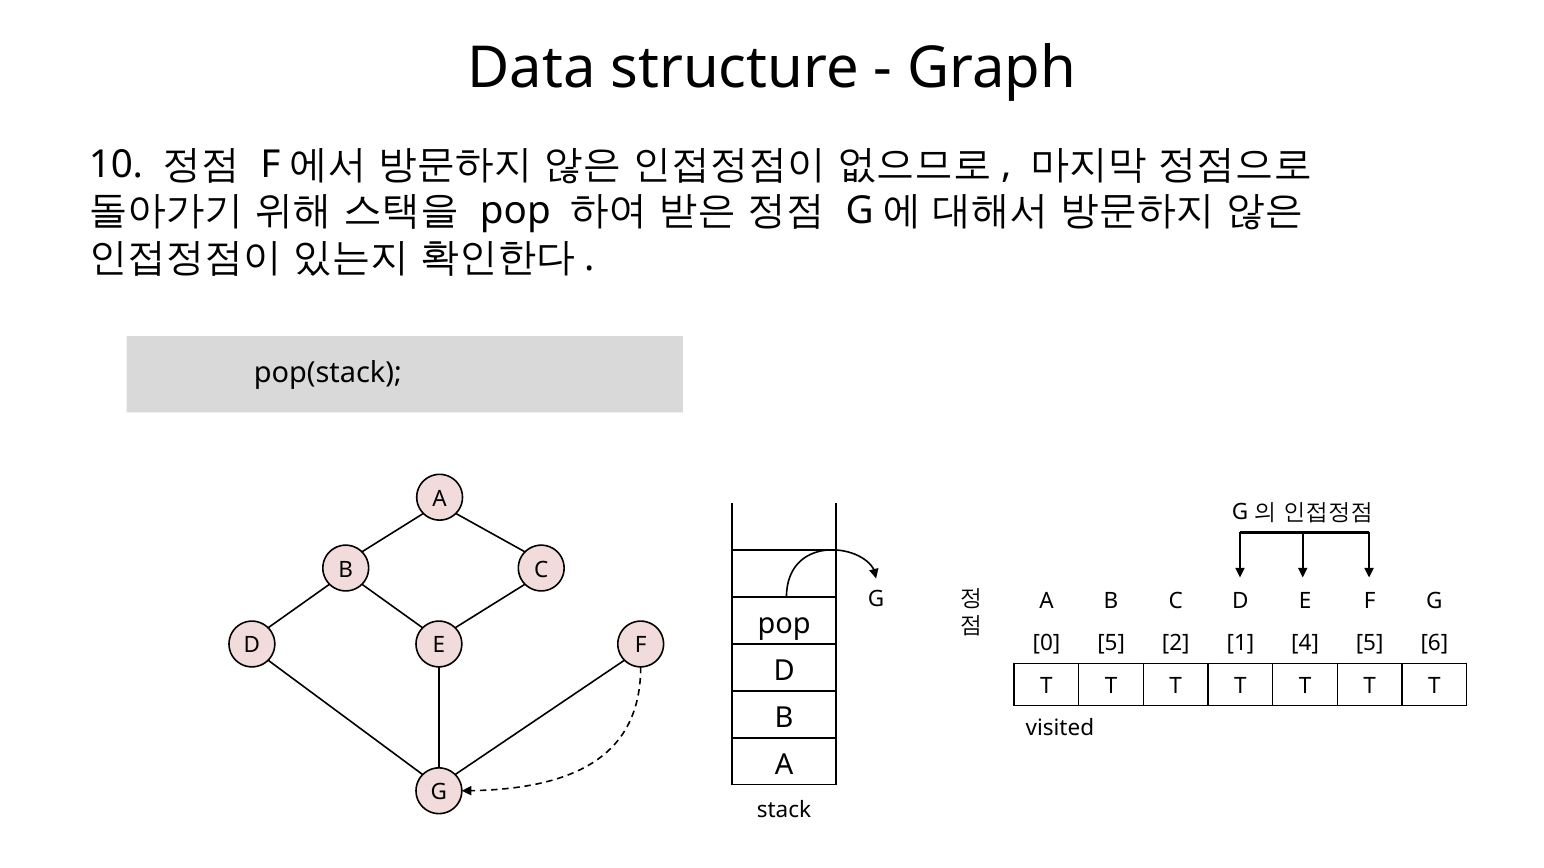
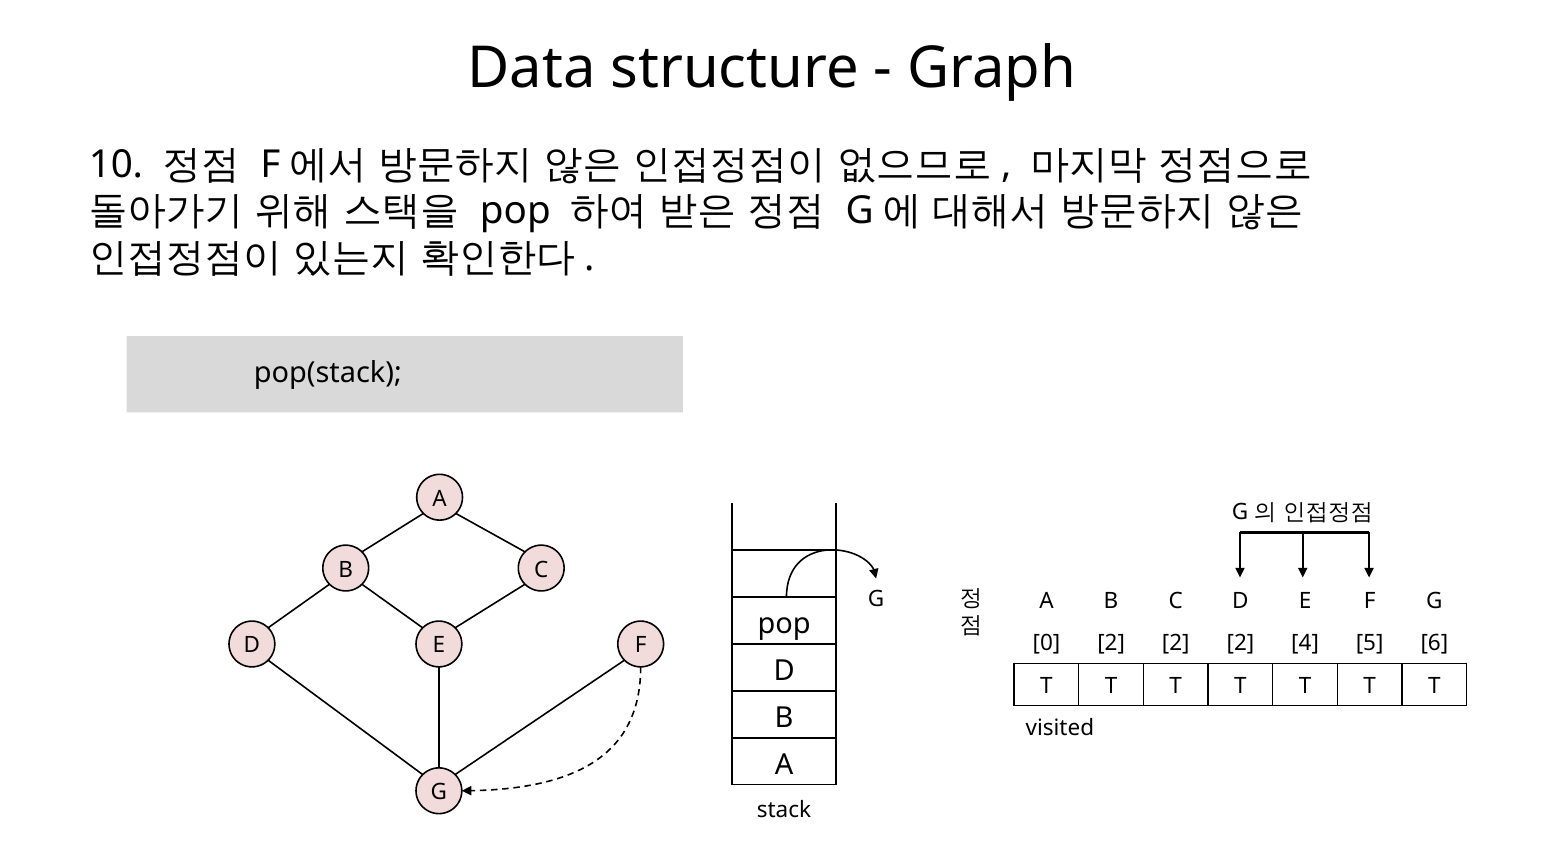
0 5: 5 -> 2
1 at (1240, 644): 1 -> 2
